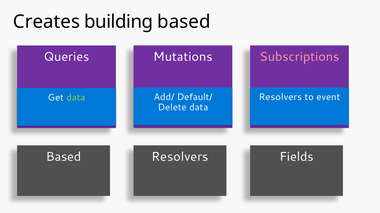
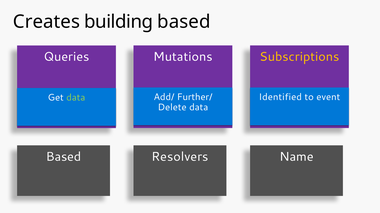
Subscriptions colour: pink -> yellow
Resolvers at (280, 97): Resolvers -> Identified
Default/: Default/ -> Further/
Fields: Fields -> Name
